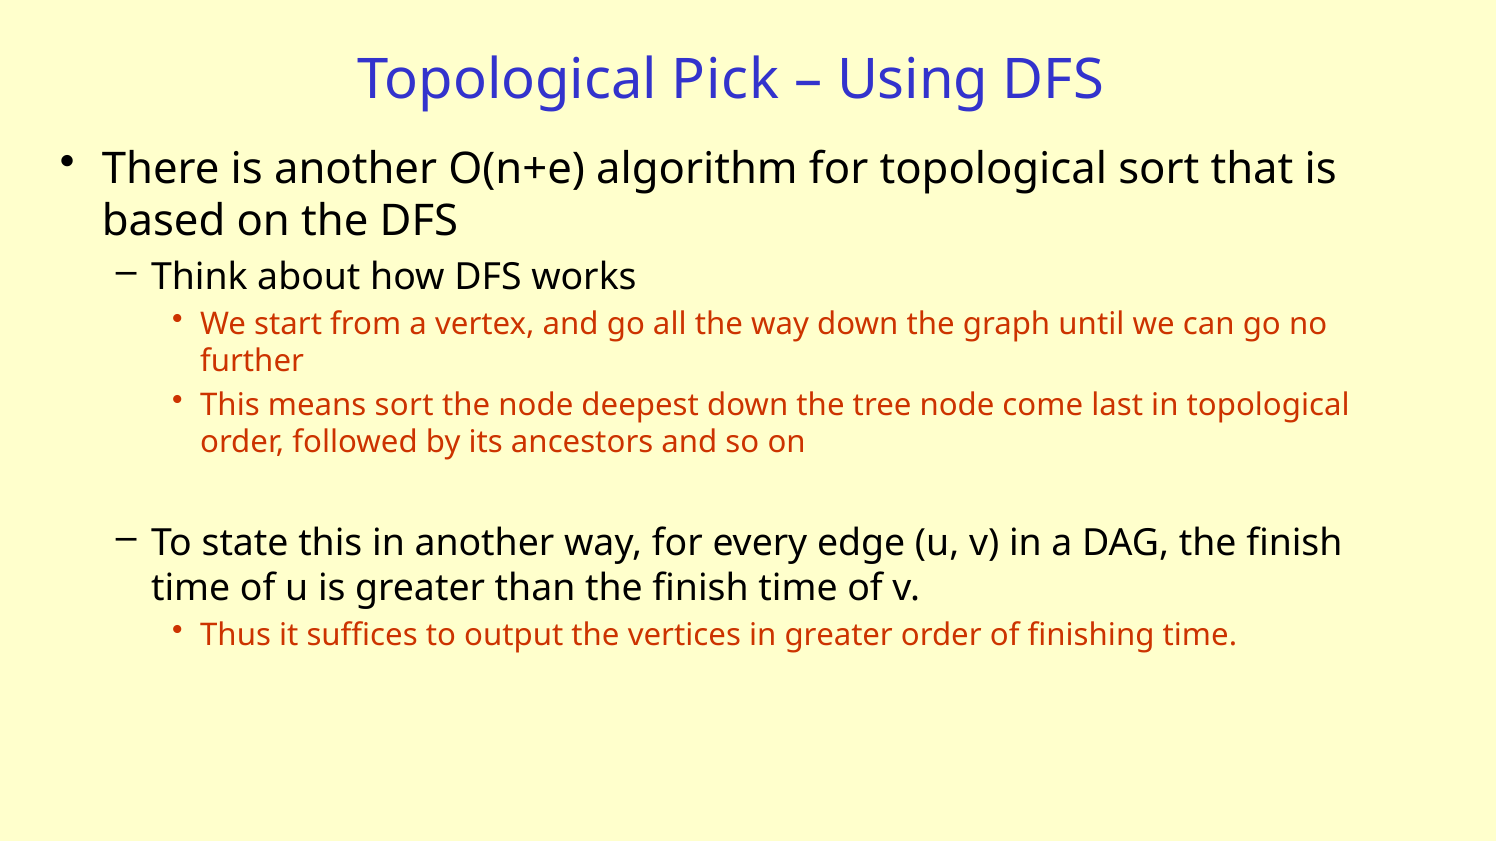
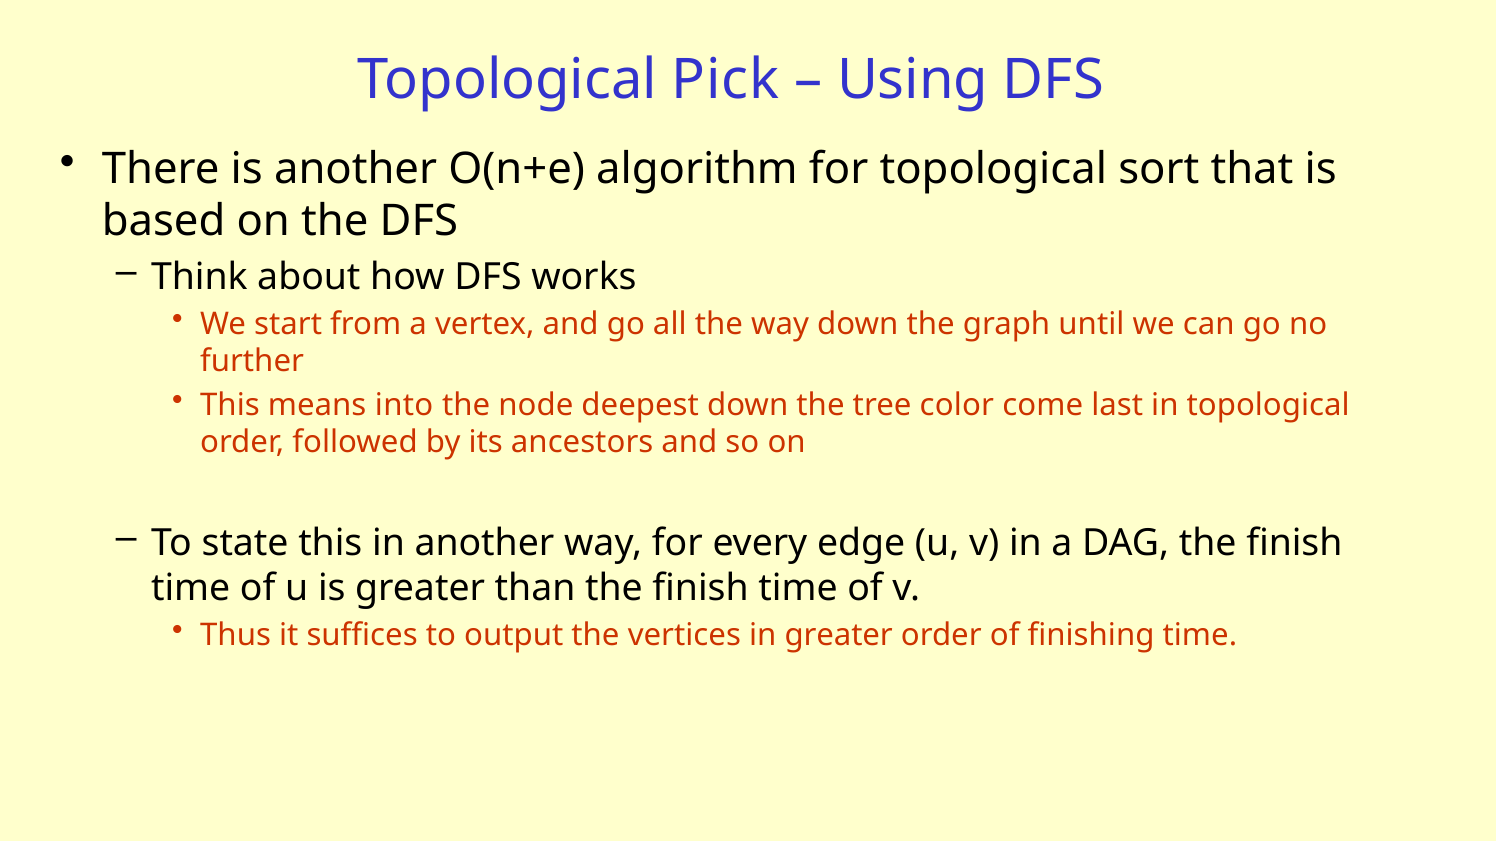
means sort: sort -> into
tree node: node -> color
